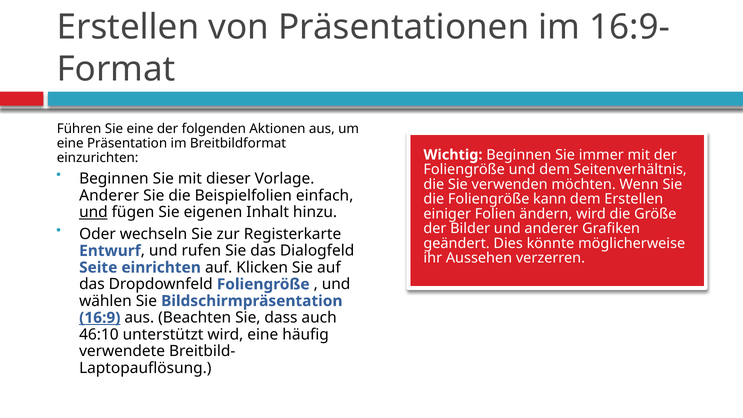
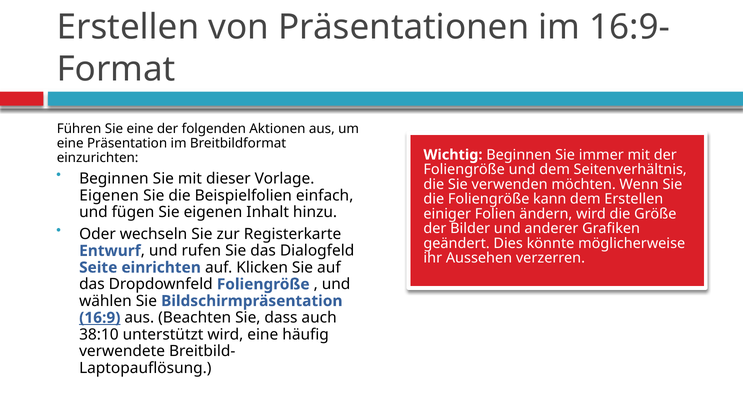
Anderer at (109, 195): Anderer -> Eigenen
und at (93, 212) underline: present -> none
46:10: 46:10 -> 38:10
